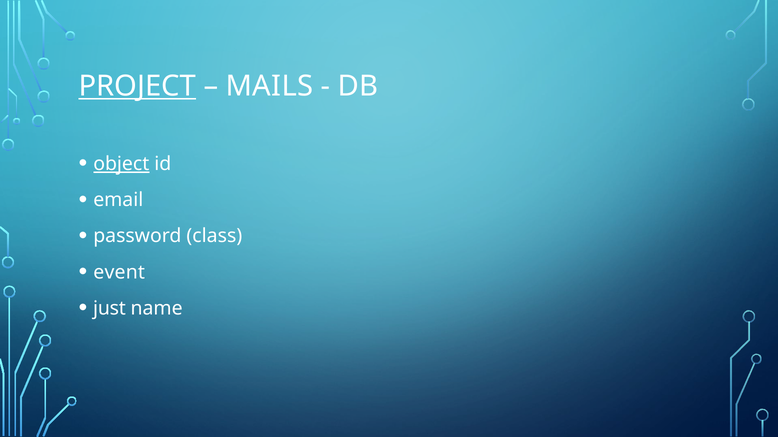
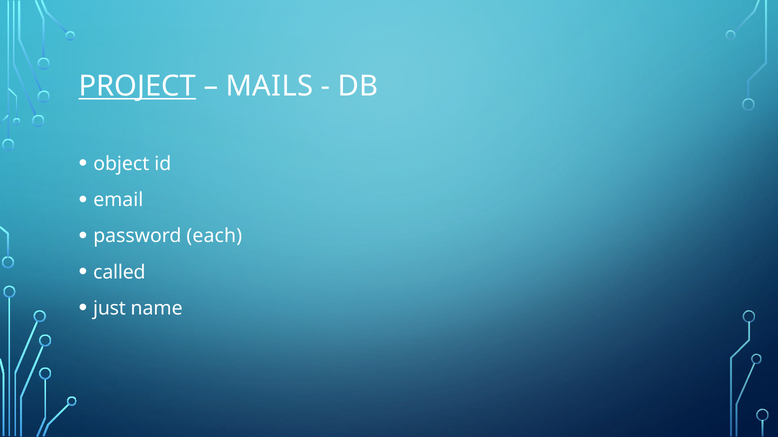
object underline: present -> none
class: class -> each
event: event -> called
